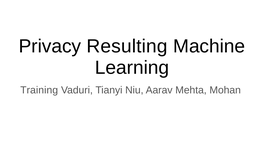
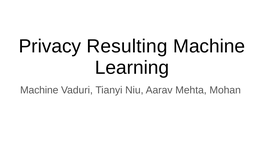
Training at (39, 90): Training -> Machine
